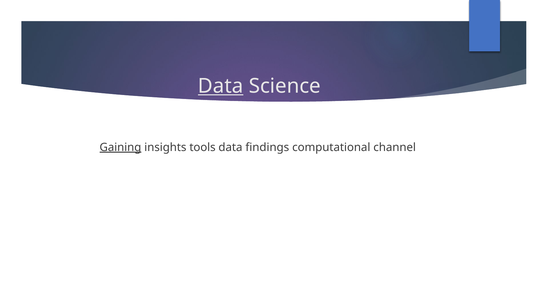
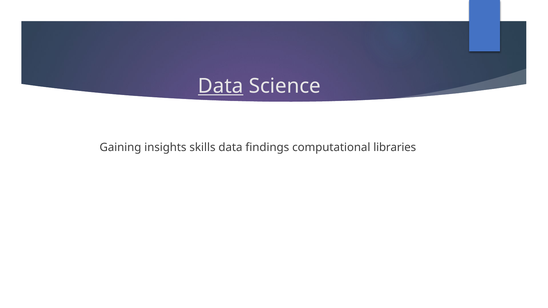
Gaining underline: present -> none
tools: tools -> skills
channel: channel -> libraries
